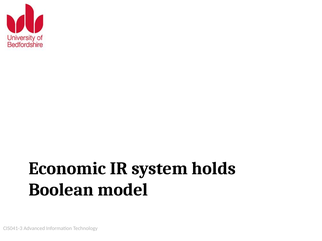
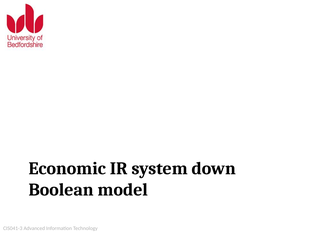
holds: holds -> down
